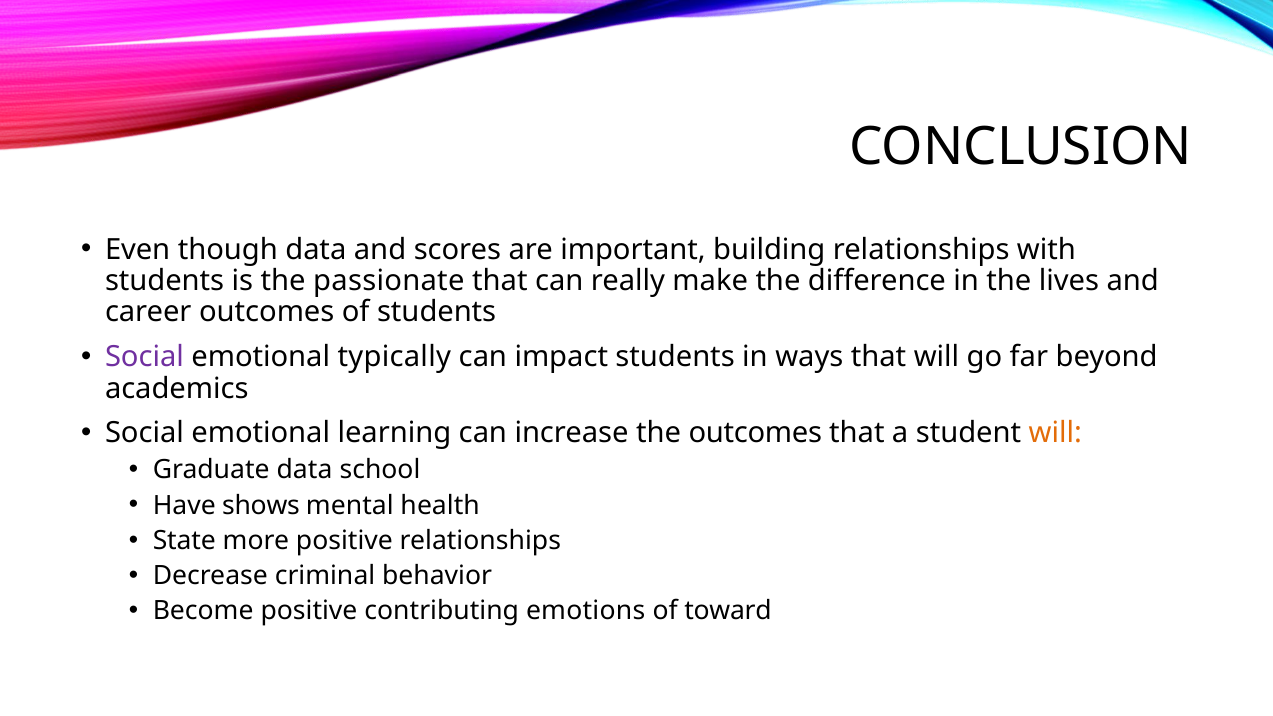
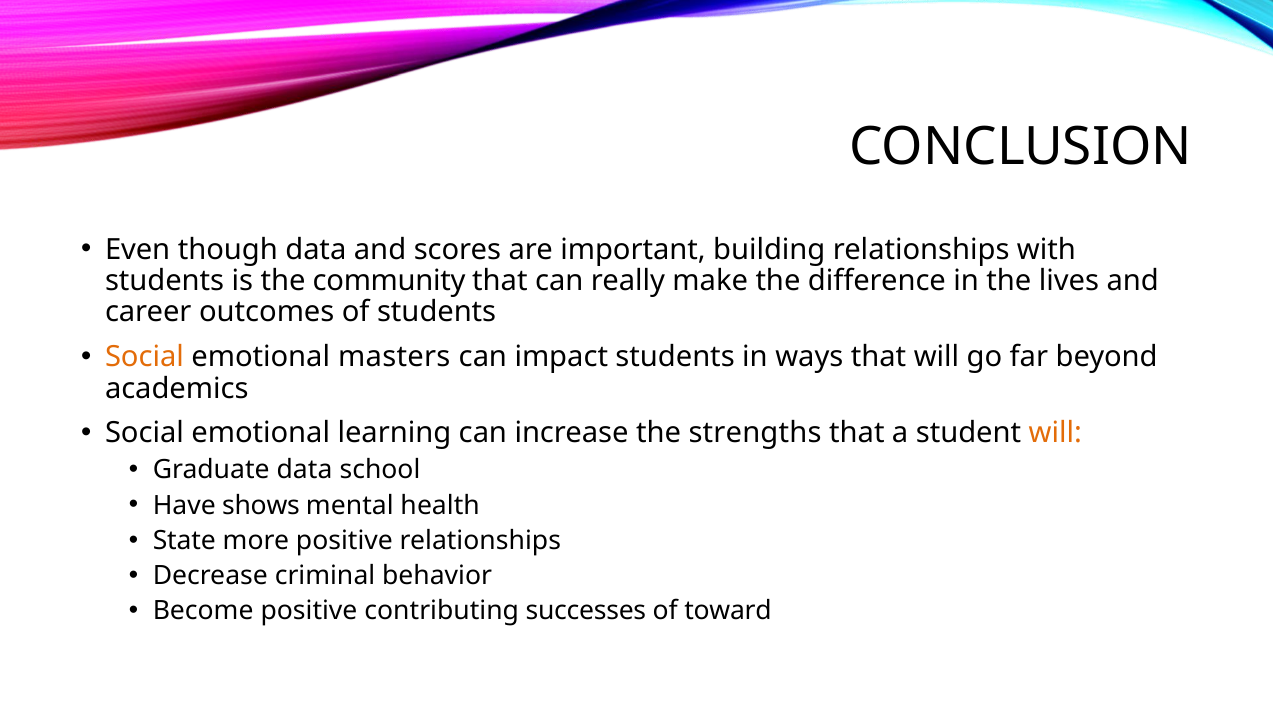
passionate: passionate -> community
Social at (144, 357) colour: purple -> orange
typically: typically -> masters
the outcomes: outcomes -> strengths
emotions: emotions -> successes
